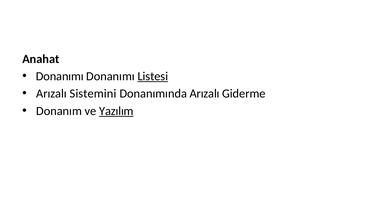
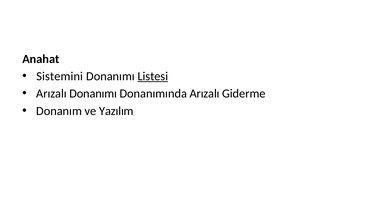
Donanımı at (60, 76): Donanımı -> Sistemini
Arızalı Sistemini: Sistemini -> Donanımı
Yazılım underline: present -> none
